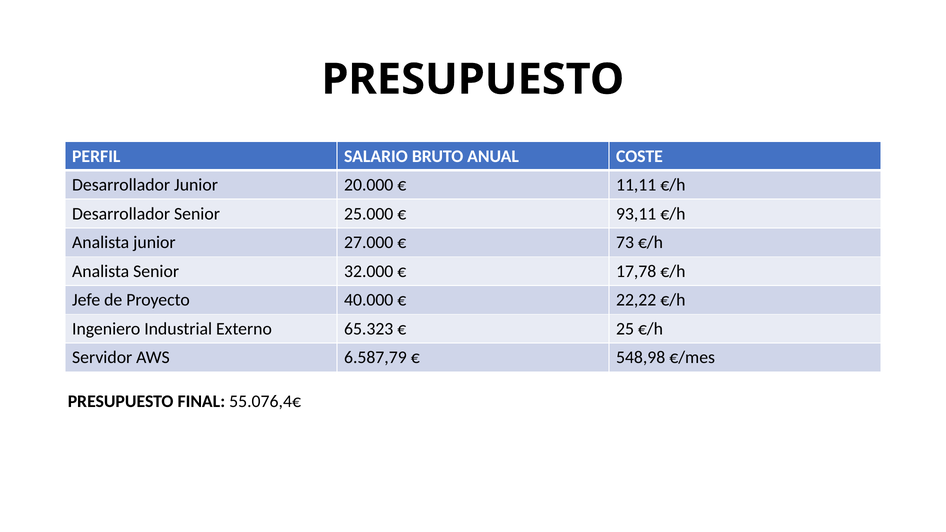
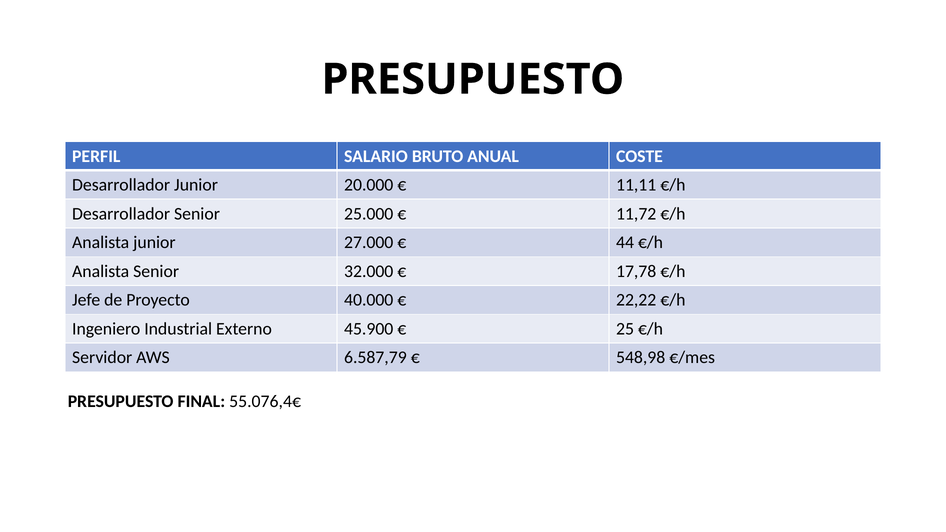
93,11: 93,11 -> 11,72
73: 73 -> 44
65.323: 65.323 -> 45.900
